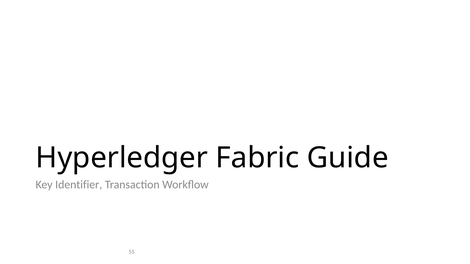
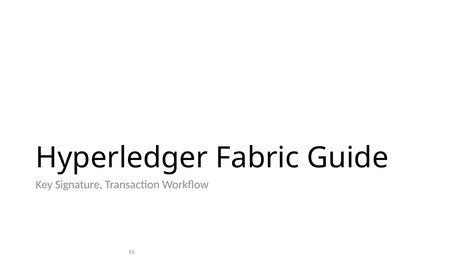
Identifier: Identifier -> Signature
